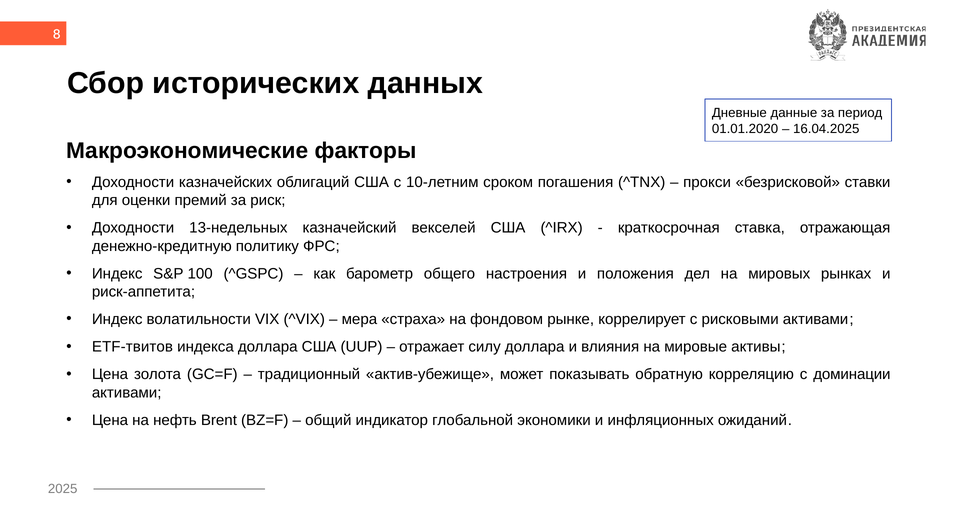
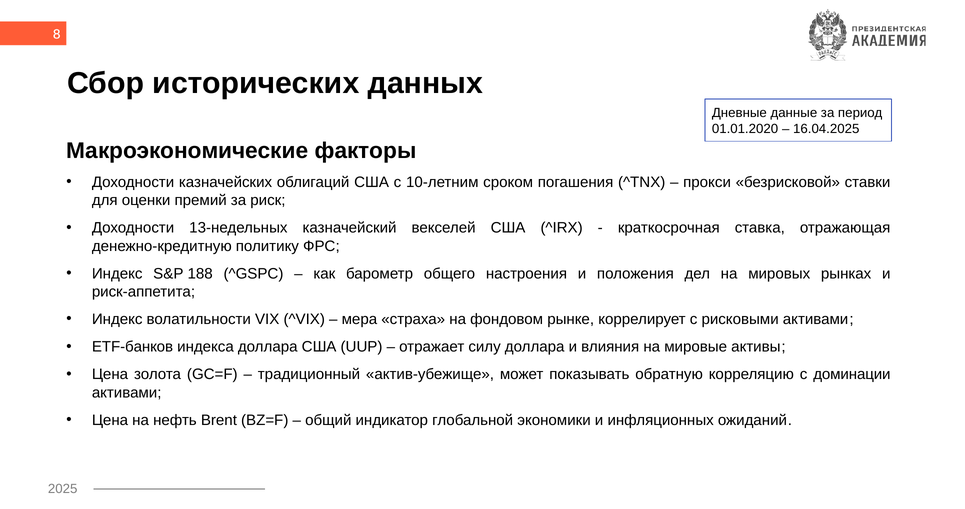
100: 100 -> 188
ETF‑твитов: ETF‑твитов -> ETF‑банков
